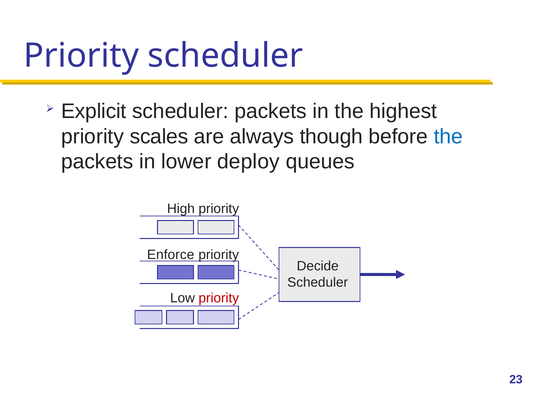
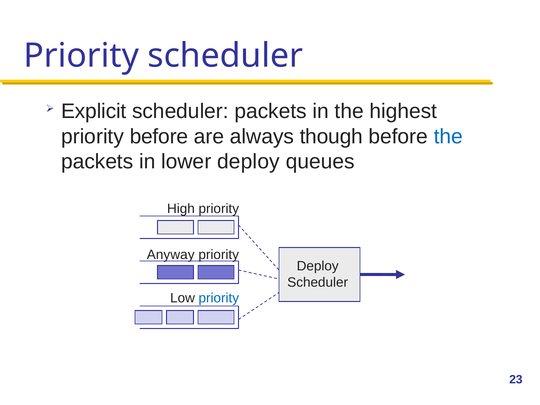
priority scales: scales -> before
Enforce: Enforce -> Anyway
Decide at (318, 266): Decide -> Deploy
priority at (219, 298) colour: red -> blue
